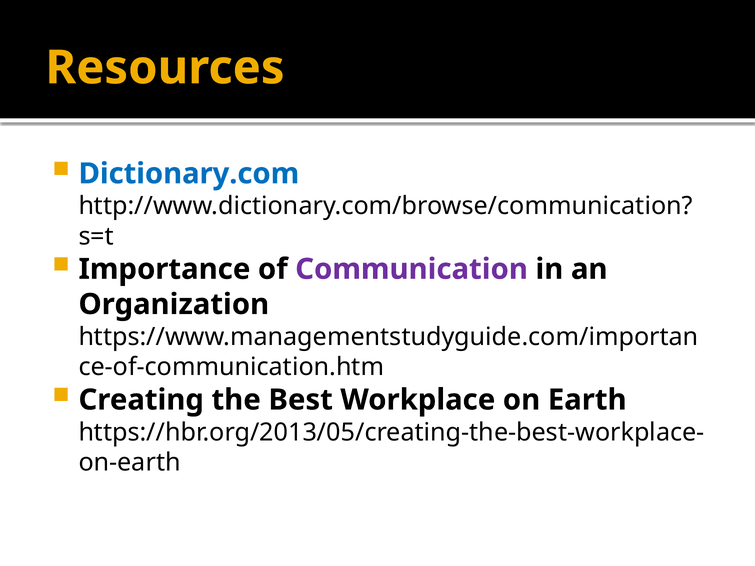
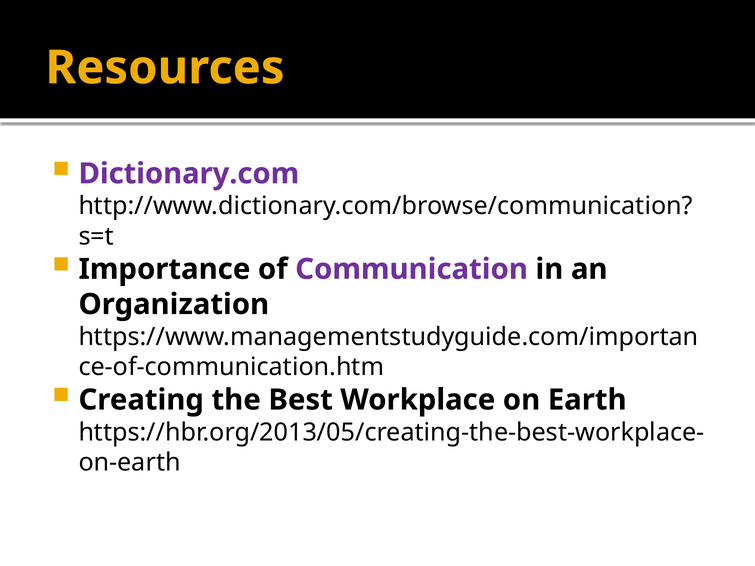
Dictionary.com colour: blue -> purple
